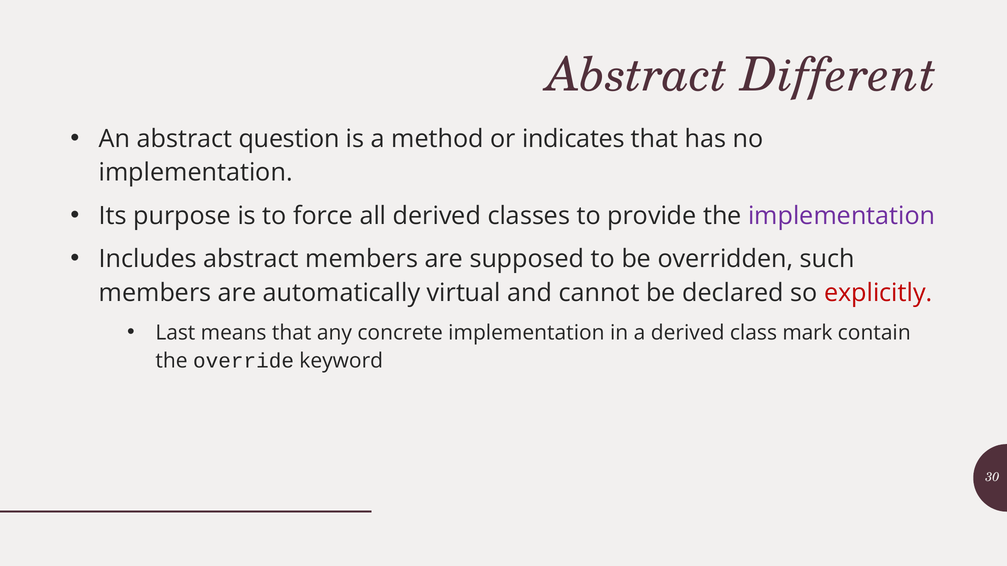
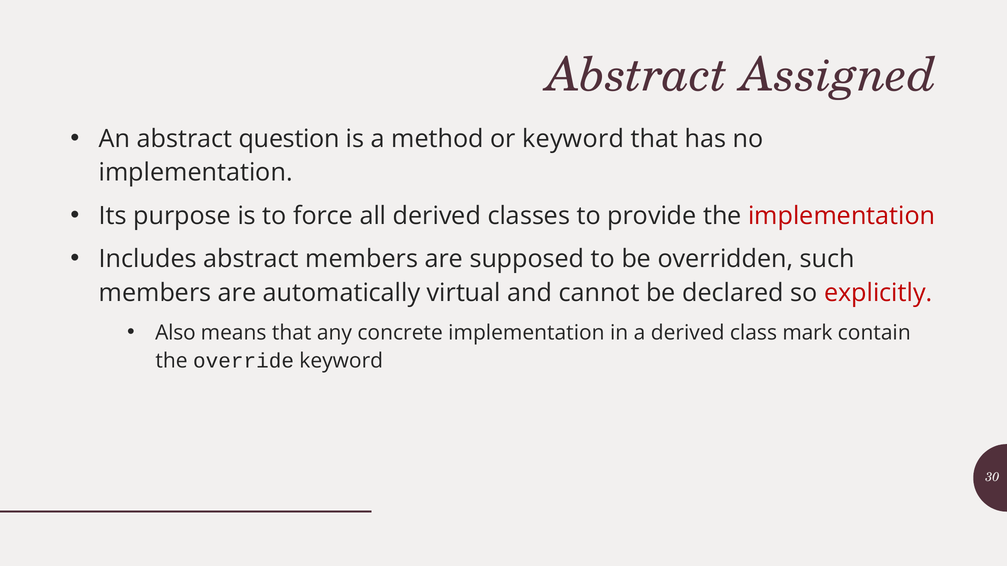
Different: Different -> Assigned
or indicates: indicates -> keyword
implementation at (842, 216) colour: purple -> red
Last: Last -> Also
